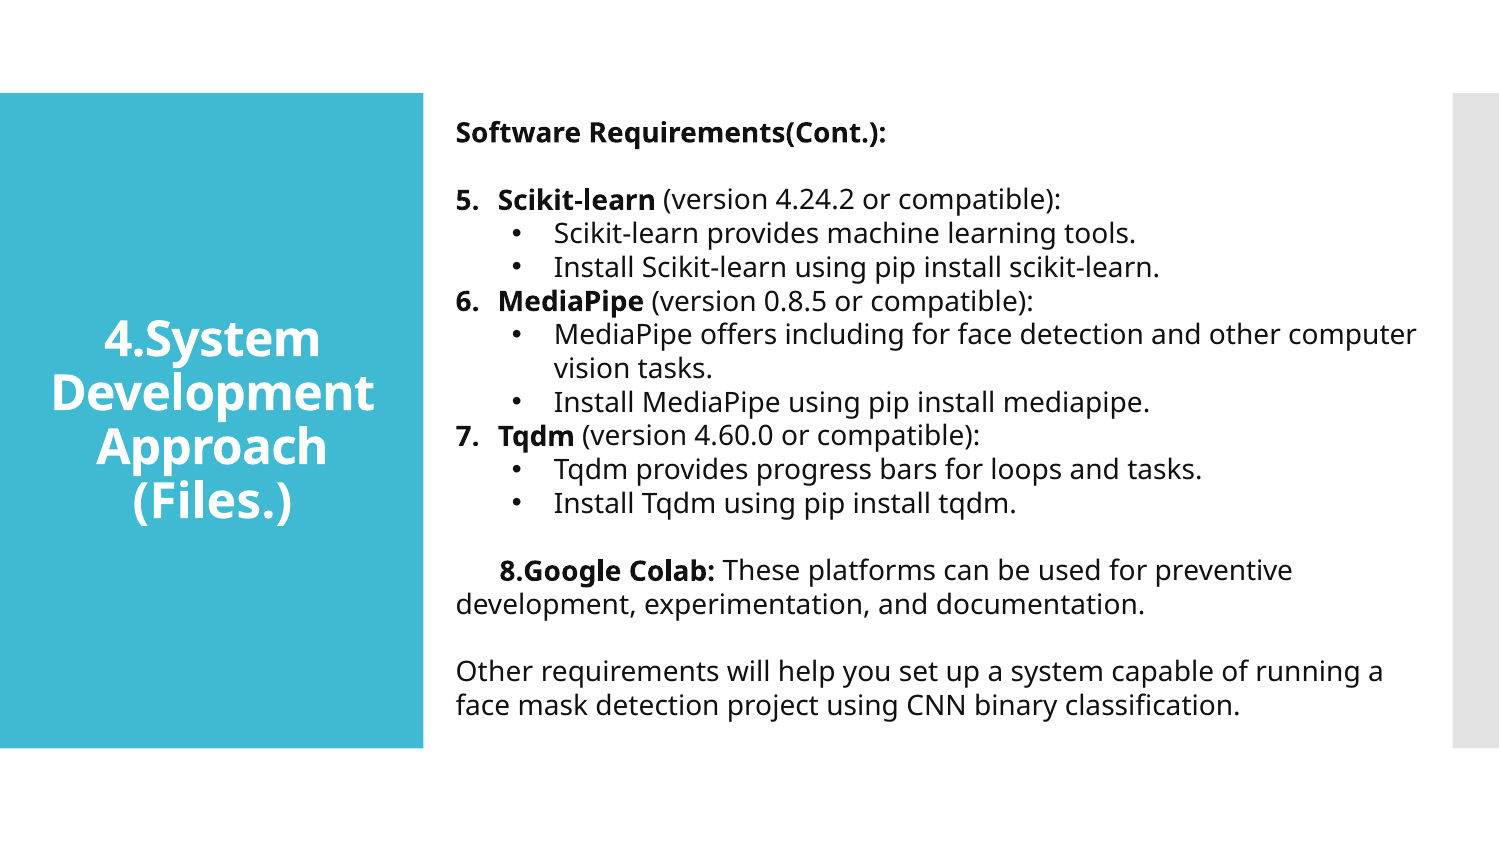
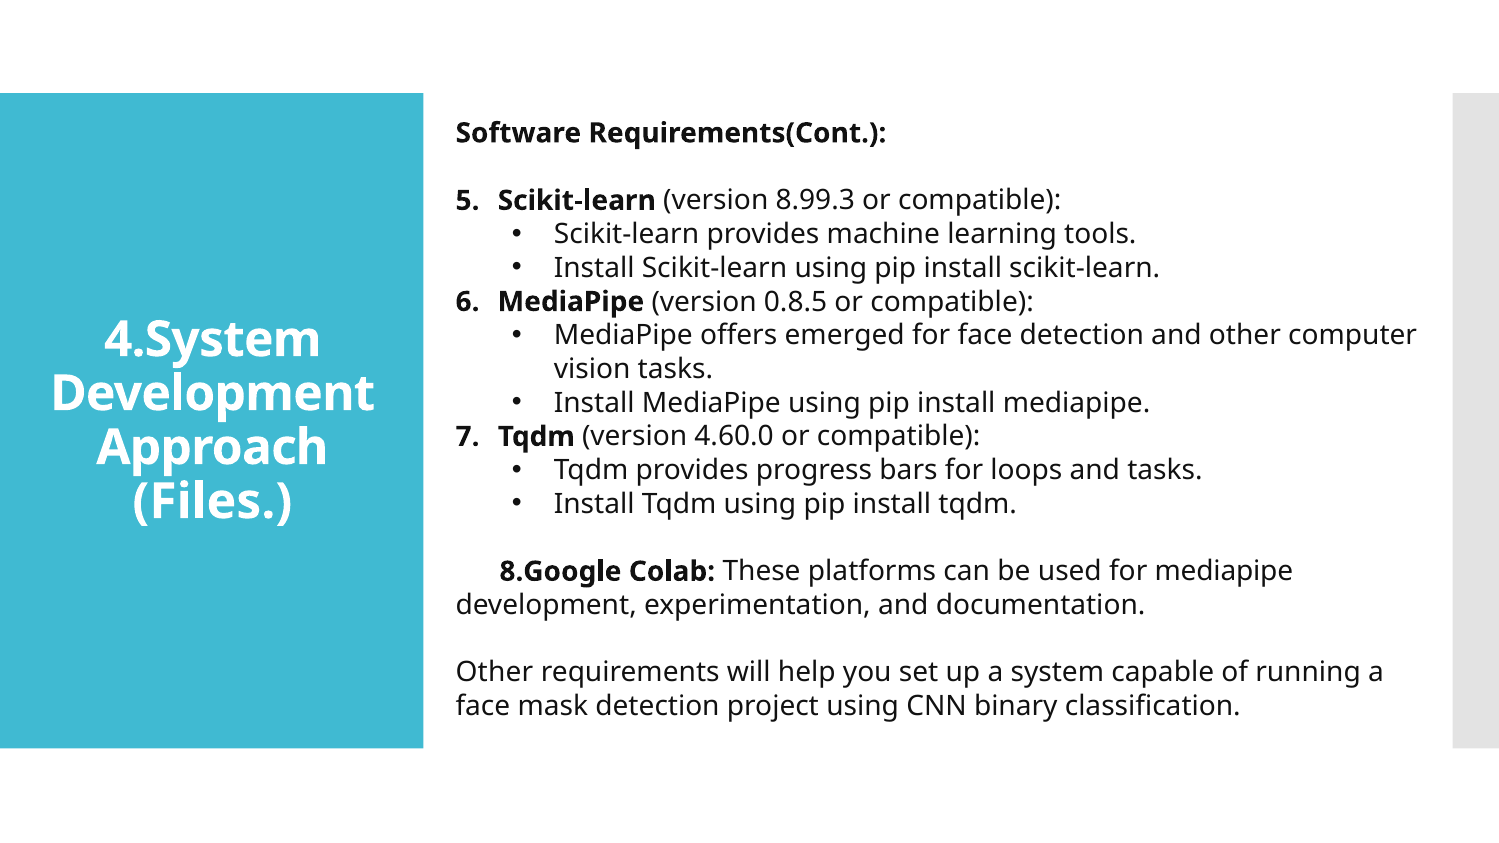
4.24.2: 4.24.2 -> 8.99.3
including: including -> emerged
for preventive: preventive -> mediapipe
